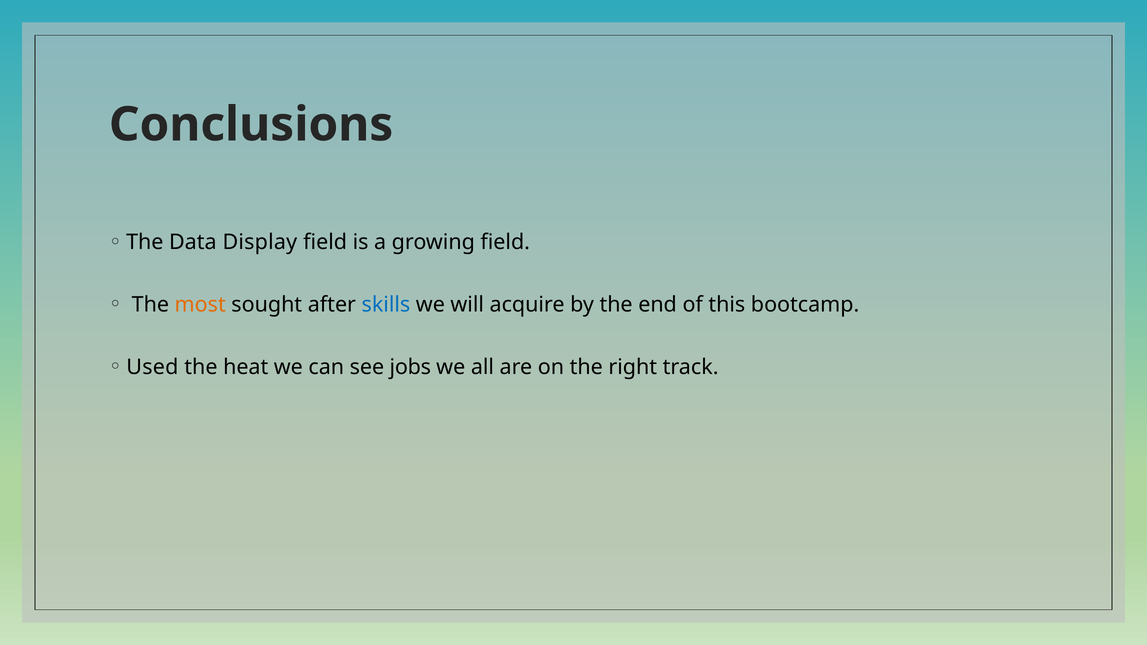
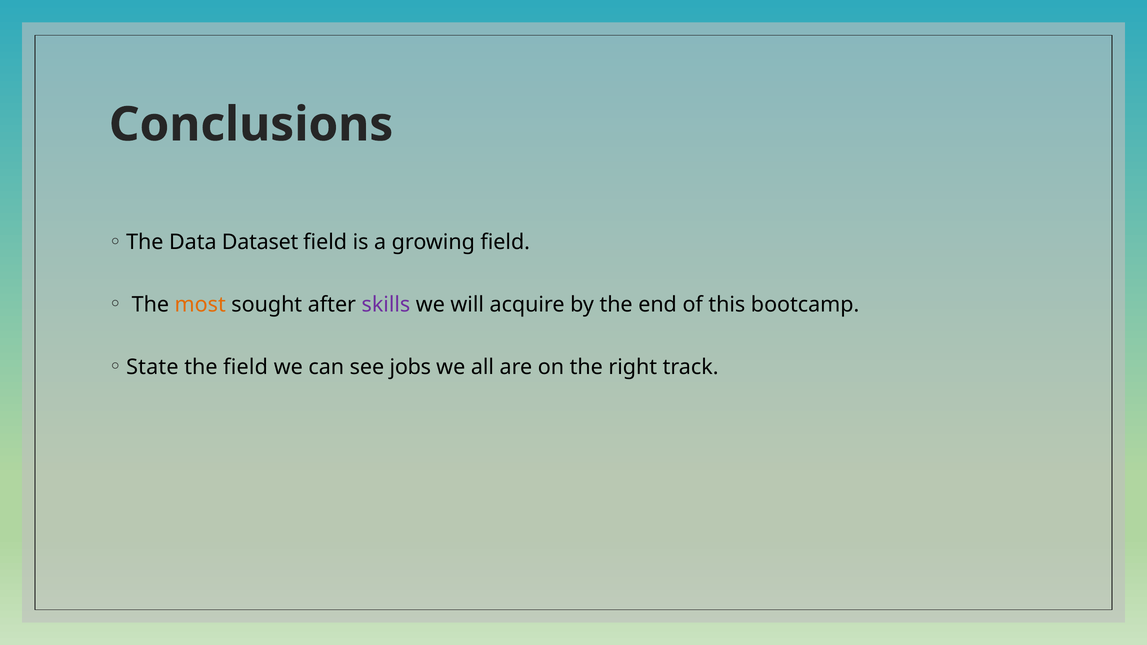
Display: Display -> Dataset
skills colour: blue -> purple
Used: Used -> State
the heat: heat -> field
